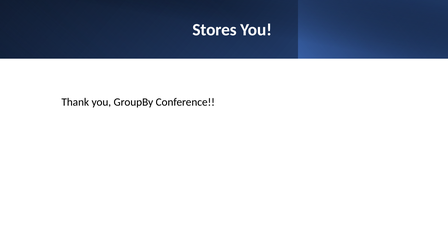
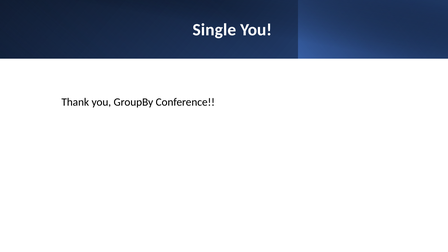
Stores: Stores -> Single
